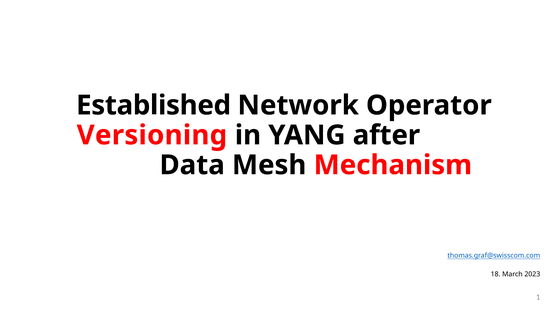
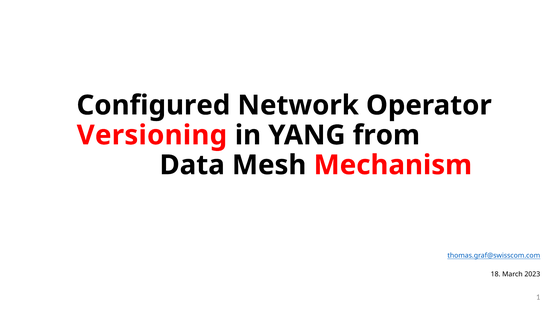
Established: Established -> Configured
after: after -> from
